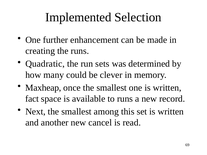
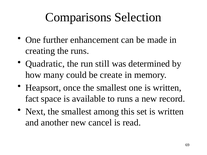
Implemented: Implemented -> Comparisons
sets: sets -> still
clever: clever -> create
Maxheap: Maxheap -> Heapsort
